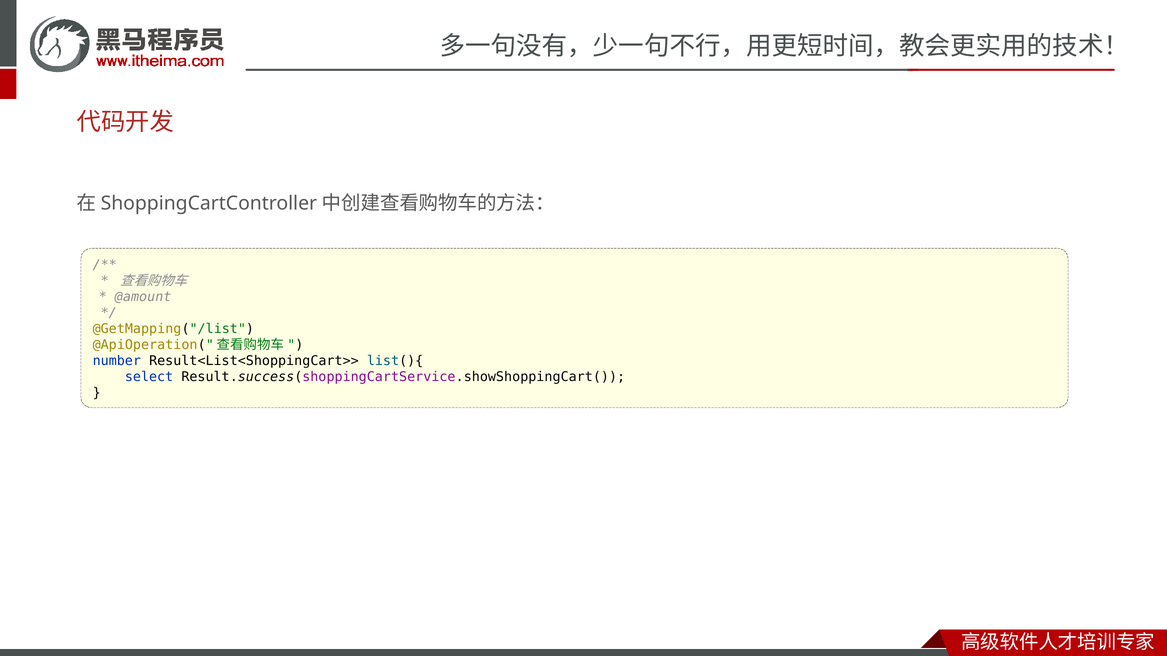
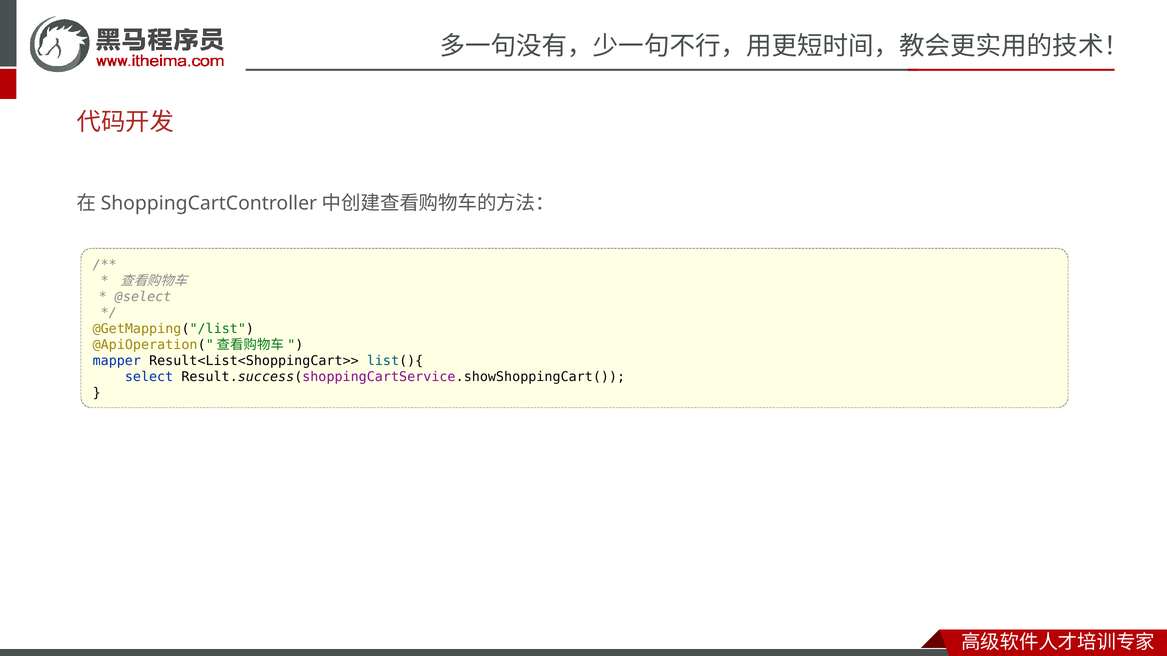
@amount: @amount -> @select
number: number -> mapper
